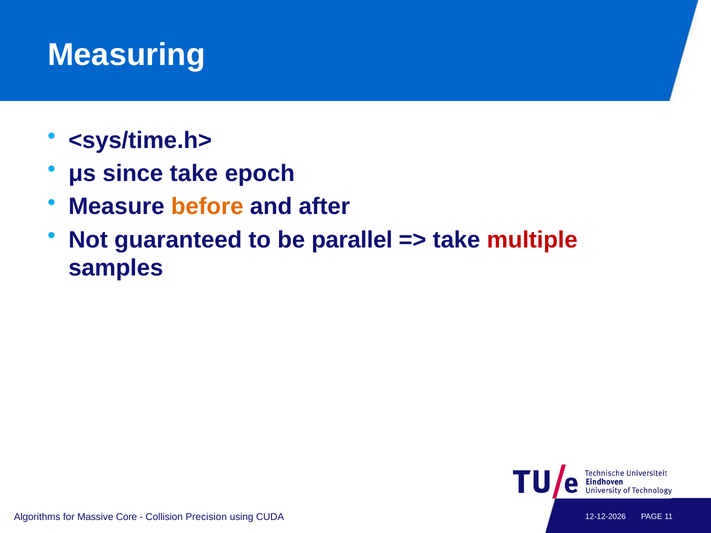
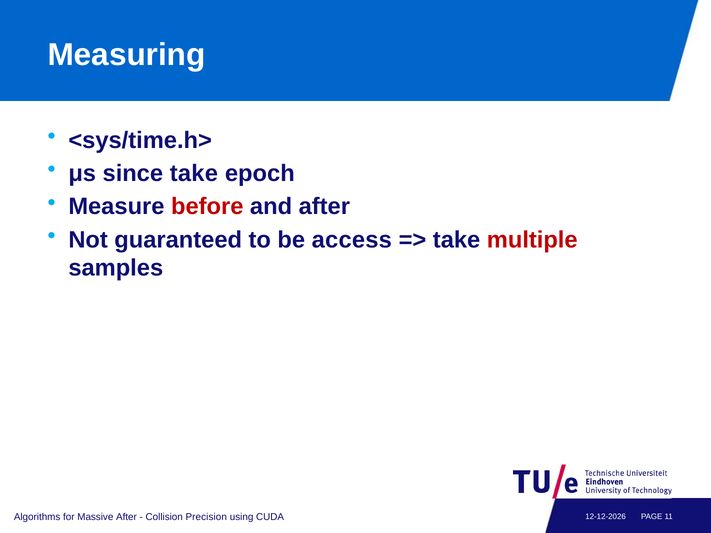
before colour: orange -> red
parallel: parallel -> access
Massive Core: Core -> After
